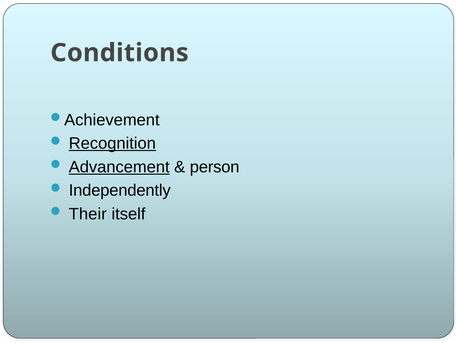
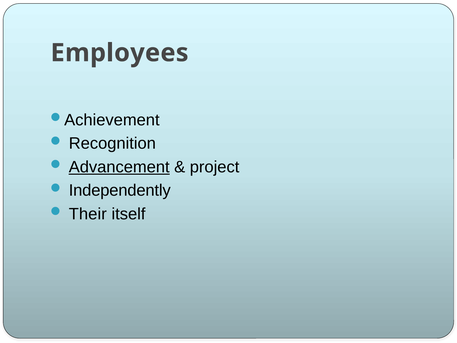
Conditions: Conditions -> Employees
Recognition underline: present -> none
person: person -> project
